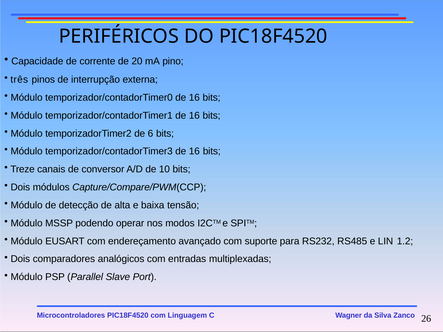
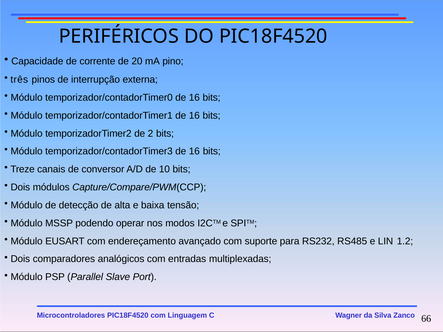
6: 6 -> 2
26: 26 -> 66
